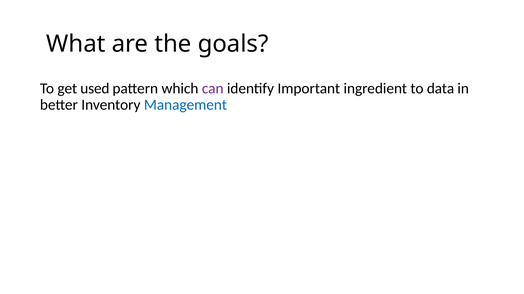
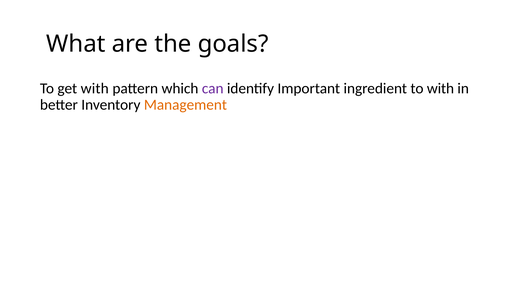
get used: used -> with
to data: data -> with
Management colour: blue -> orange
